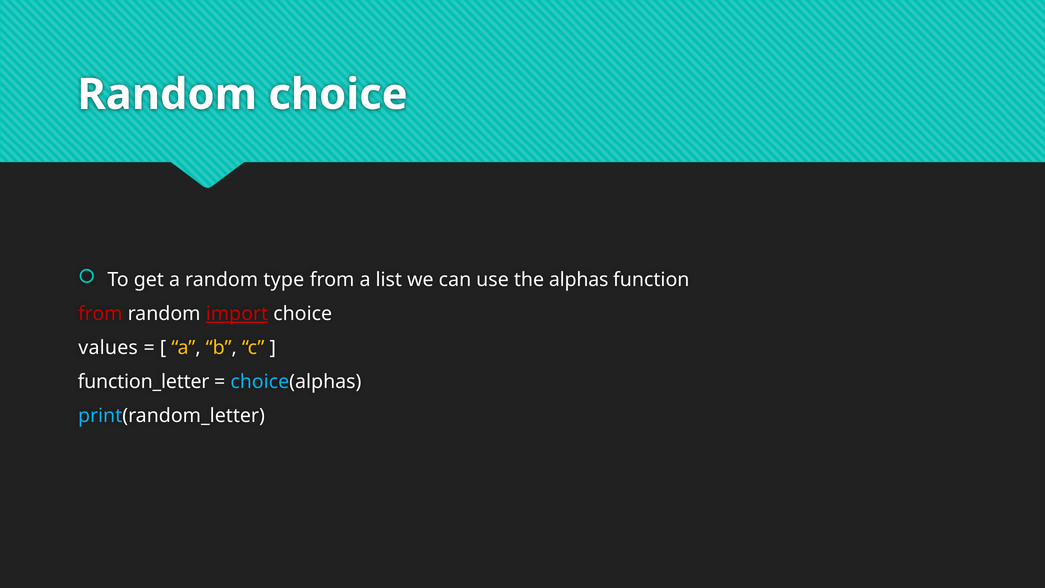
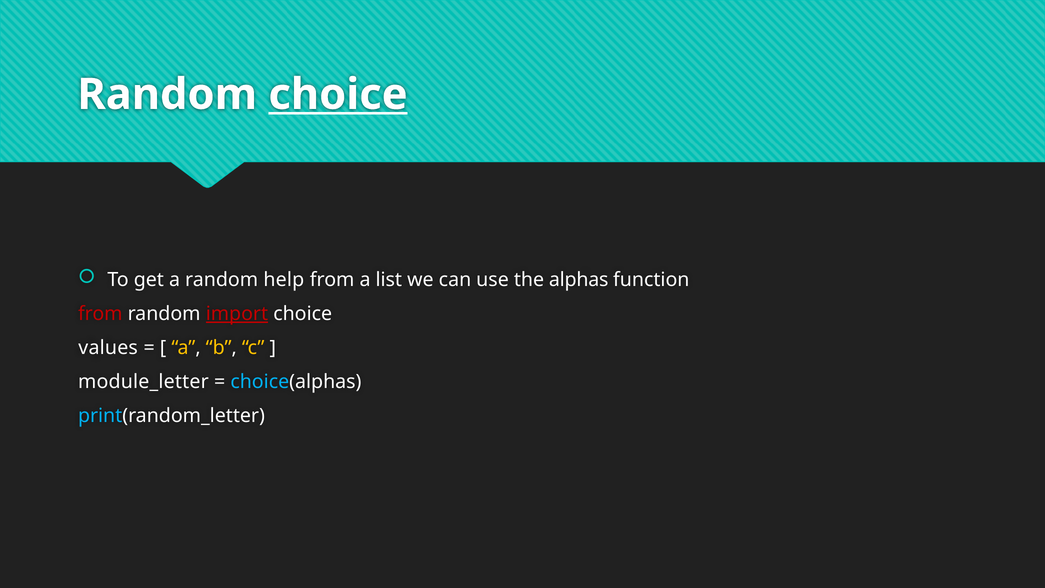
choice at (338, 94) underline: none -> present
type: type -> help
function_letter: function_letter -> module_letter
